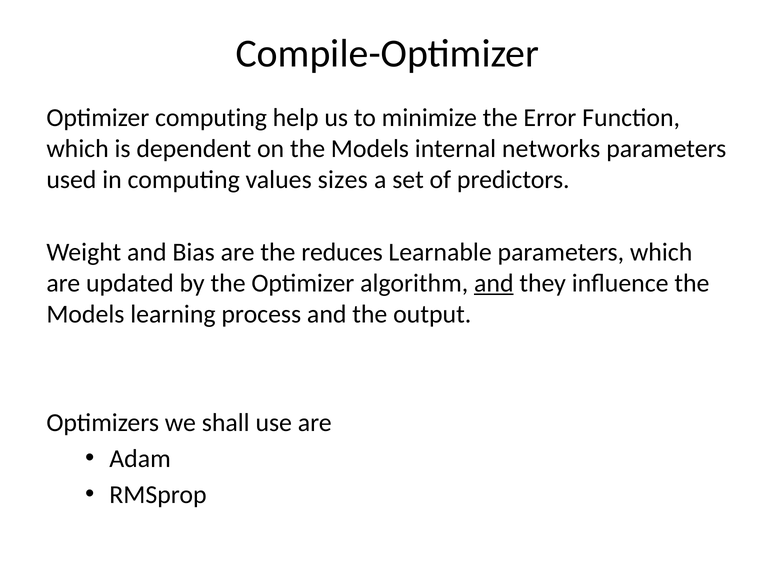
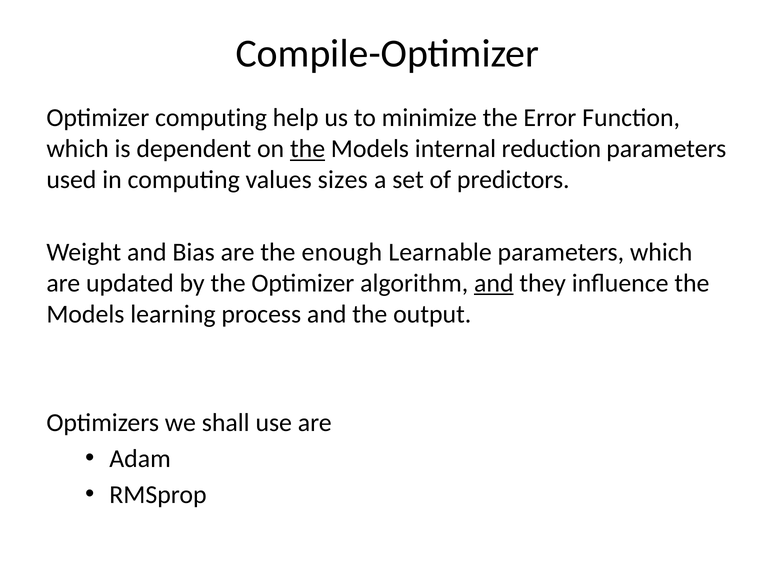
the at (308, 149) underline: none -> present
networks: networks -> reduction
reduces: reduces -> enough
